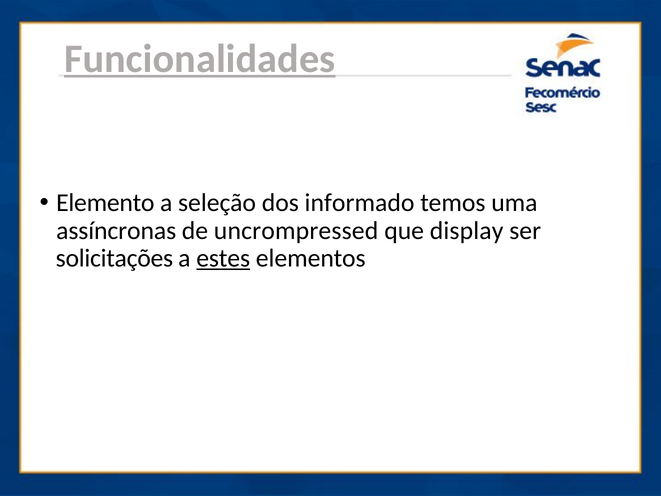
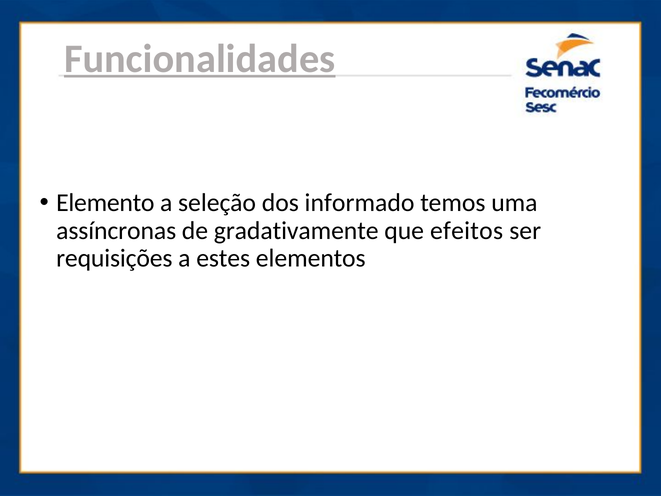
uncrompressed: uncrompressed -> gradativamente
display: display -> efeitos
solicitações: solicitações -> requisições
estes underline: present -> none
